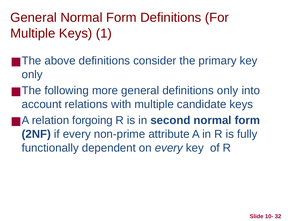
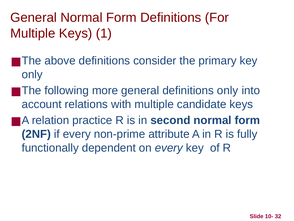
forgoing: forgoing -> practice
